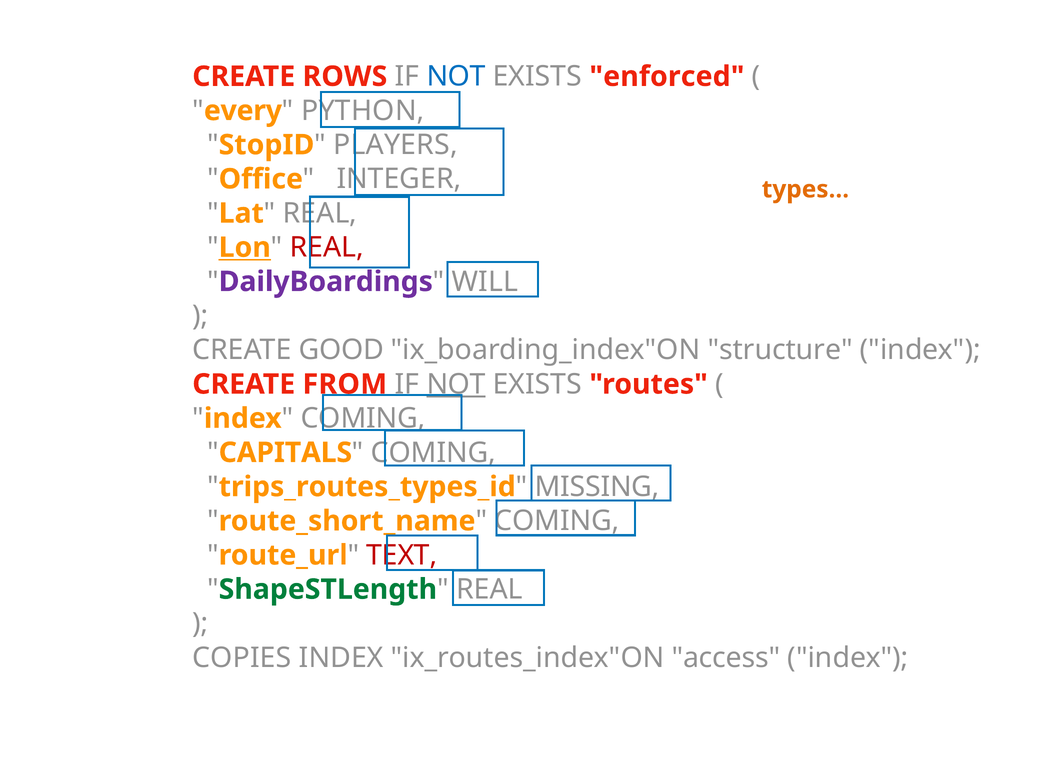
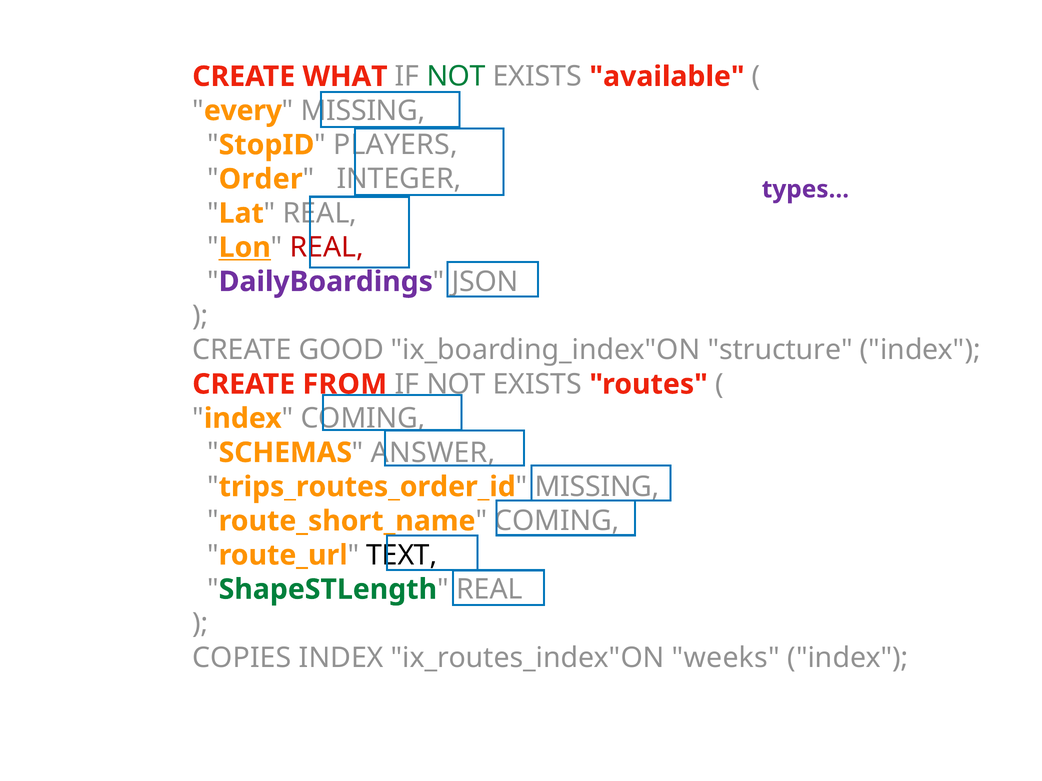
ROWS: ROWS -> WHAT
NOT at (456, 77) colour: blue -> green
enforced: enforced -> available
PYTHON at (363, 111): PYTHON -> MISSING
Office: Office -> Order
types colour: orange -> purple
WILL: WILL -> JSON
NOT at (456, 384) underline: present -> none
CAPITALS: CAPITALS -> SCHEMAS
COMING at (433, 453): COMING -> ANSWER
trips_routes_types_id: trips_routes_types_id -> trips_routes_order_id
TEXT colour: red -> black
access: access -> weeks
